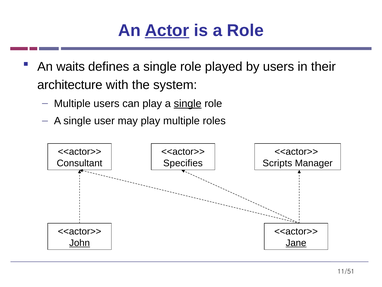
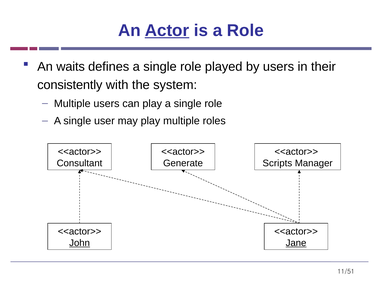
architecture: architecture -> consistently
single at (188, 103) underline: present -> none
Specifies: Specifies -> Generate
